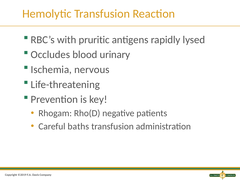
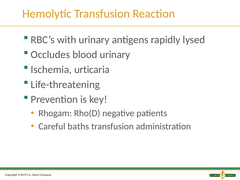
with pruritic: pruritic -> urinary
nervous: nervous -> urticaria
